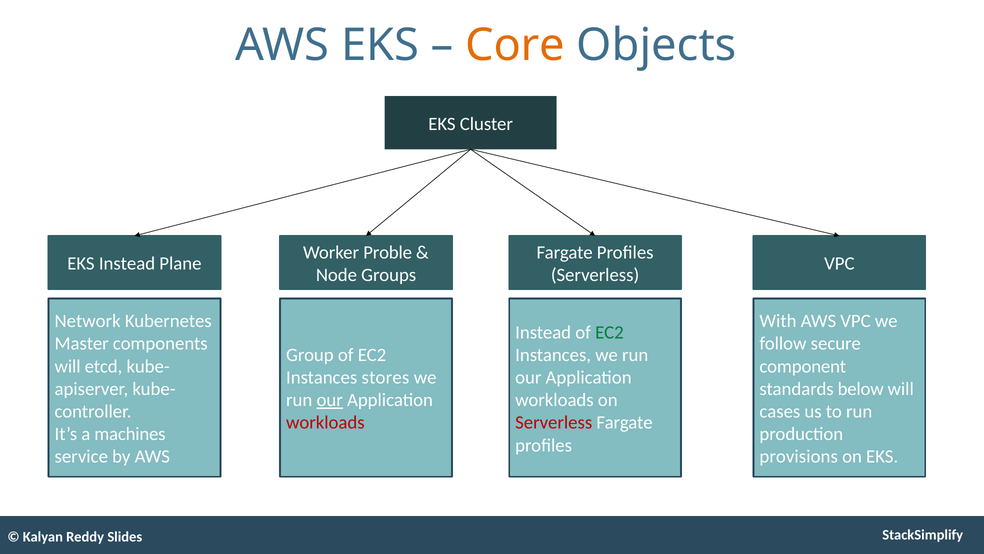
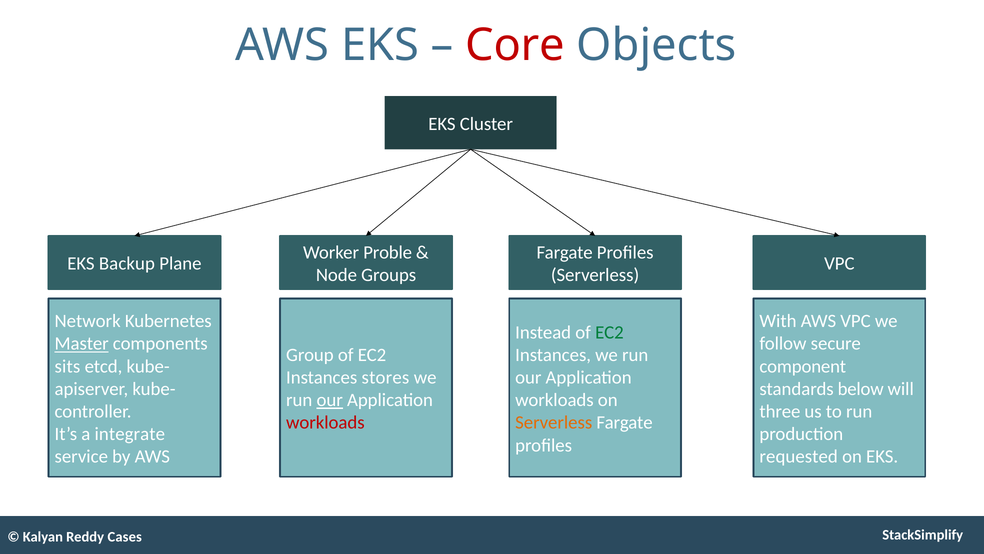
Core colour: orange -> red
EKS Instead: Instead -> Backup
Master underline: none -> present
will at (68, 366): will -> sits
cases: cases -> three
Serverless at (554, 422) colour: red -> orange
machines: machines -> integrate
provisions: provisions -> requested
Slides: Slides -> Cases
